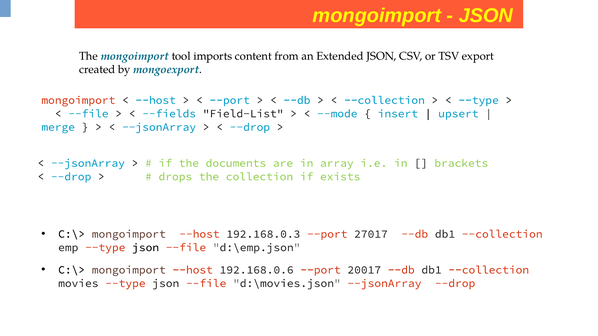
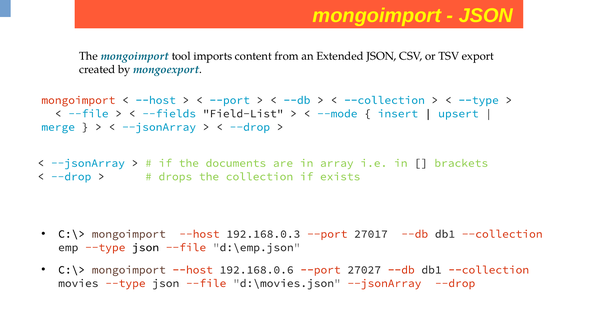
20017: 20017 -> 27027
